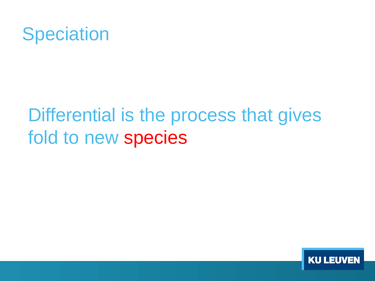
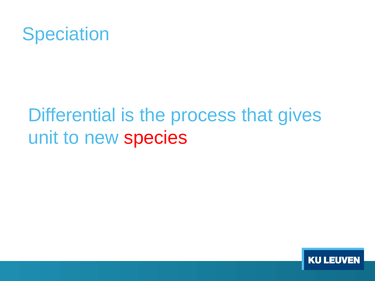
fold: fold -> unit
